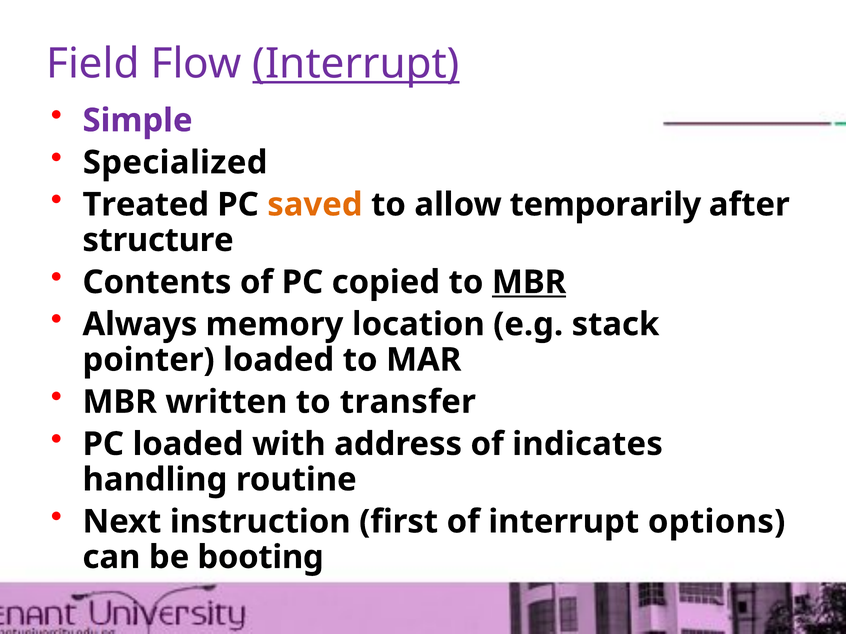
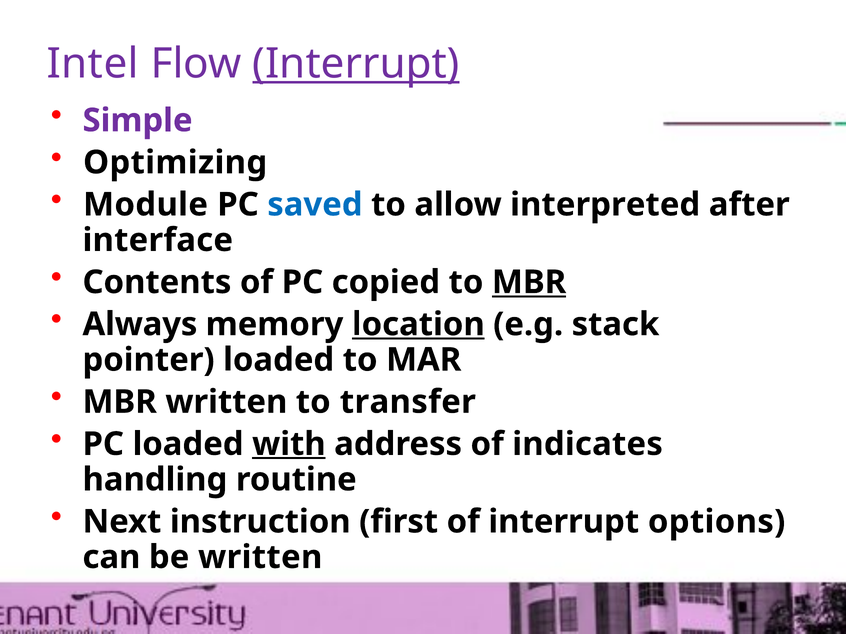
Field: Field -> Intel
Specialized: Specialized -> Optimizing
Treated: Treated -> Module
saved colour: orange -> blue
temporarily: temporarily -> interpreted
structure: structure -> interface
location underline: none -> present
with underline: none -> present
be booting: booting -> written
